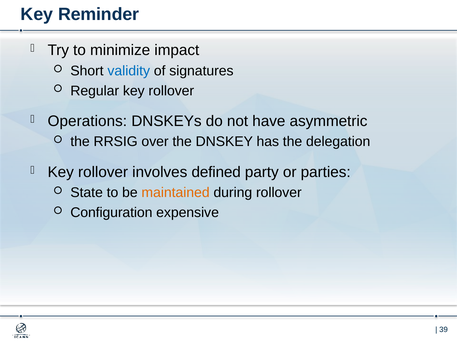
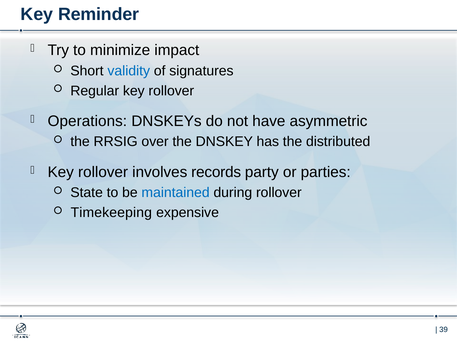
delegation: delegation -> distributed
defined: defined -> records
maintained colour: orange -> blue
Configuration: Configuration -> Timekeeping
